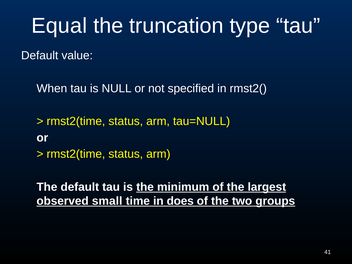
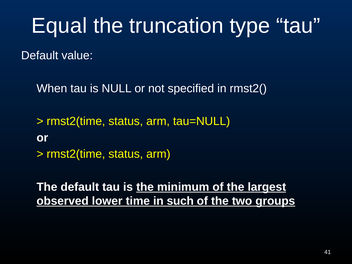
small: small -> lower
does: does -> such
